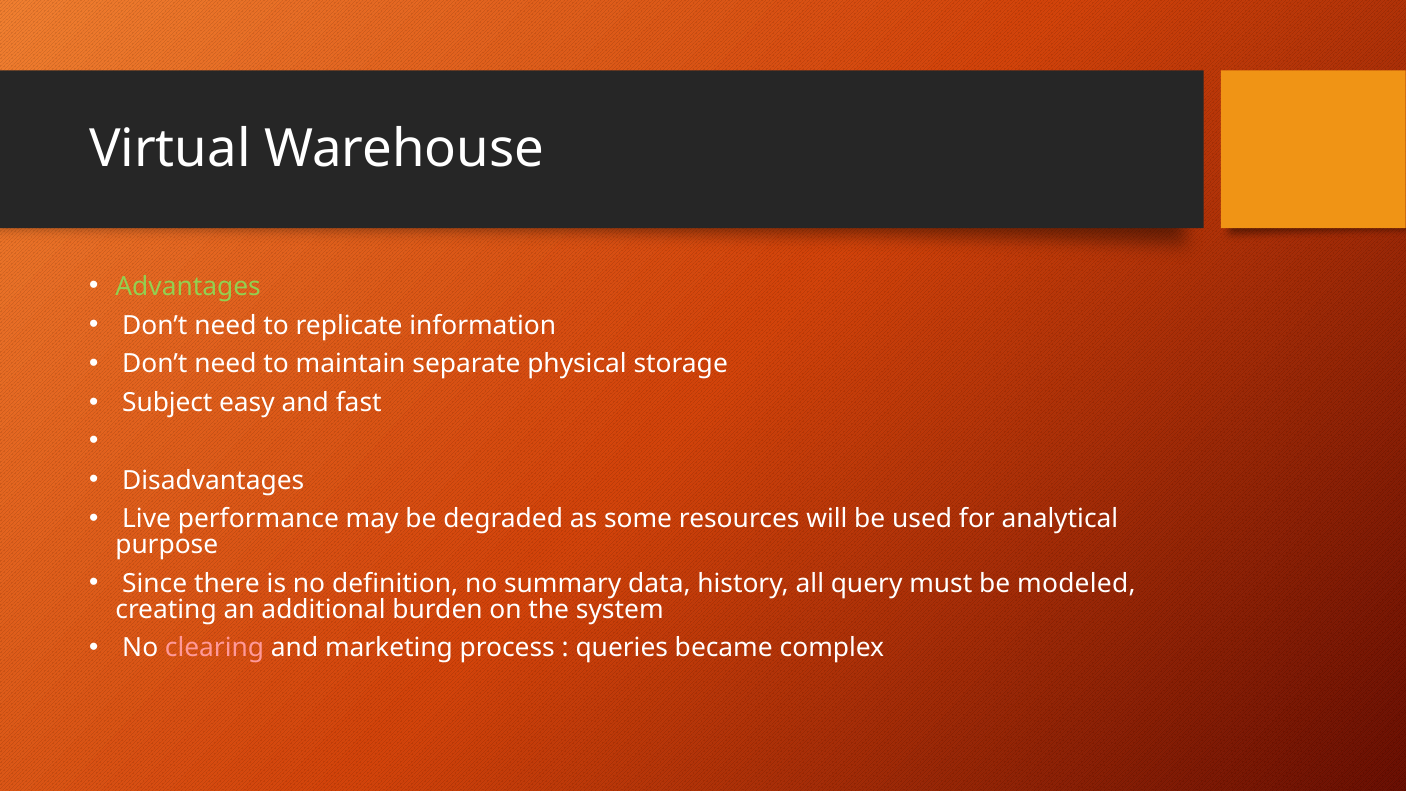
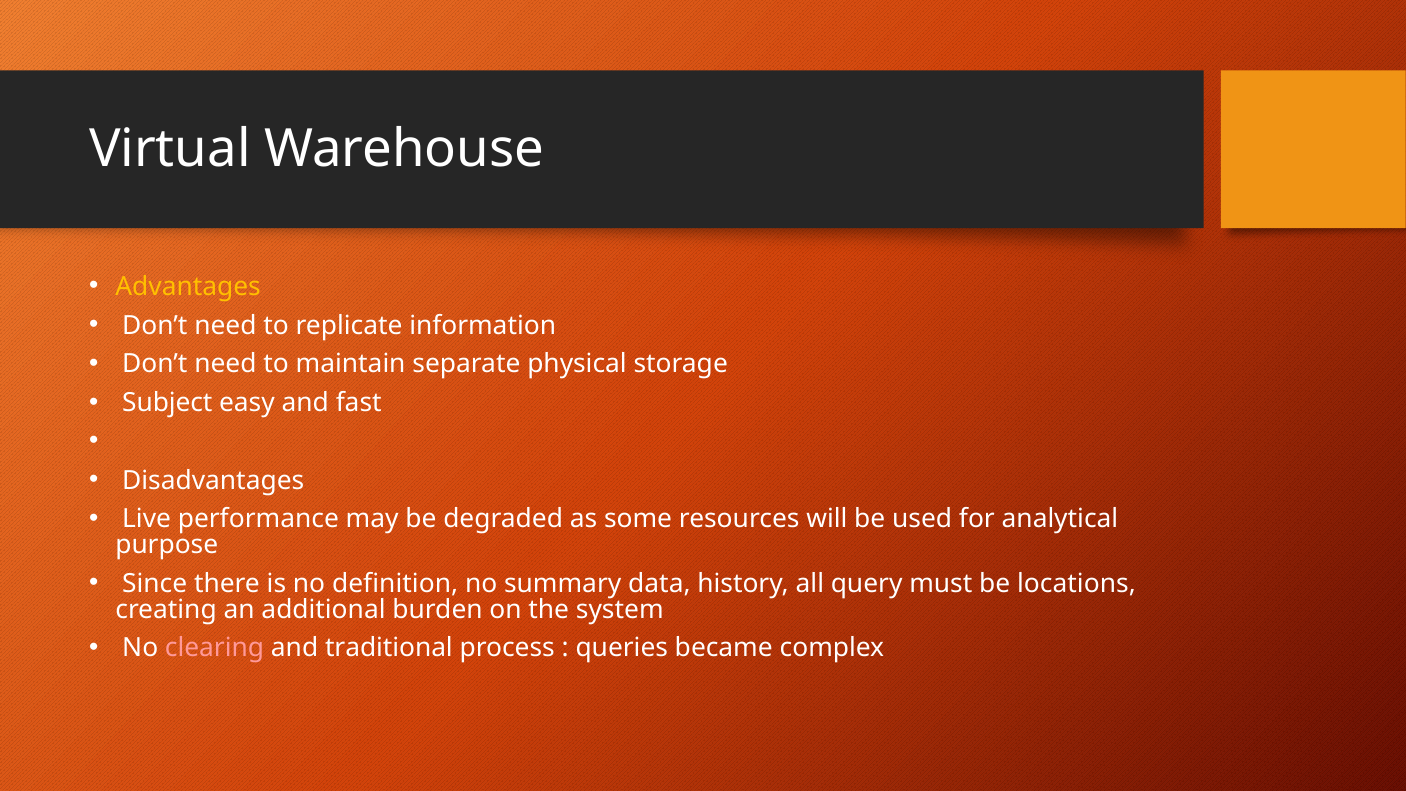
Advantages colour: light green -> yellow
modeled: modeled -> locations
marketing: marketing -> traditional
